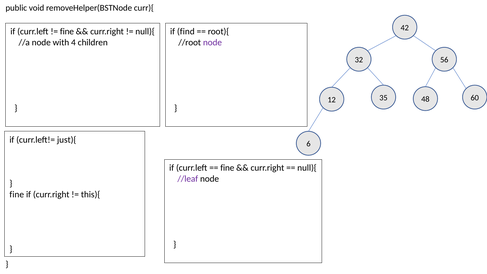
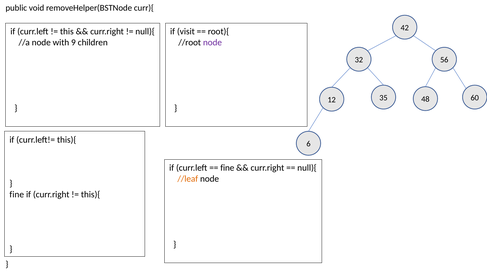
fine at (67, 32): fine -> this
find: find -> visit
4: 4 -> 9
curr.left!= just){: just){ -> this){
//leaf colour: purple -> orange
